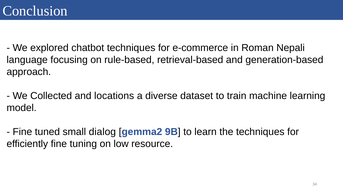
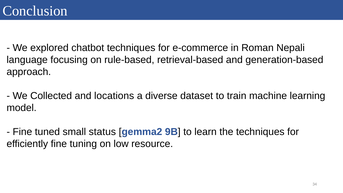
dialog: dialog -> status
